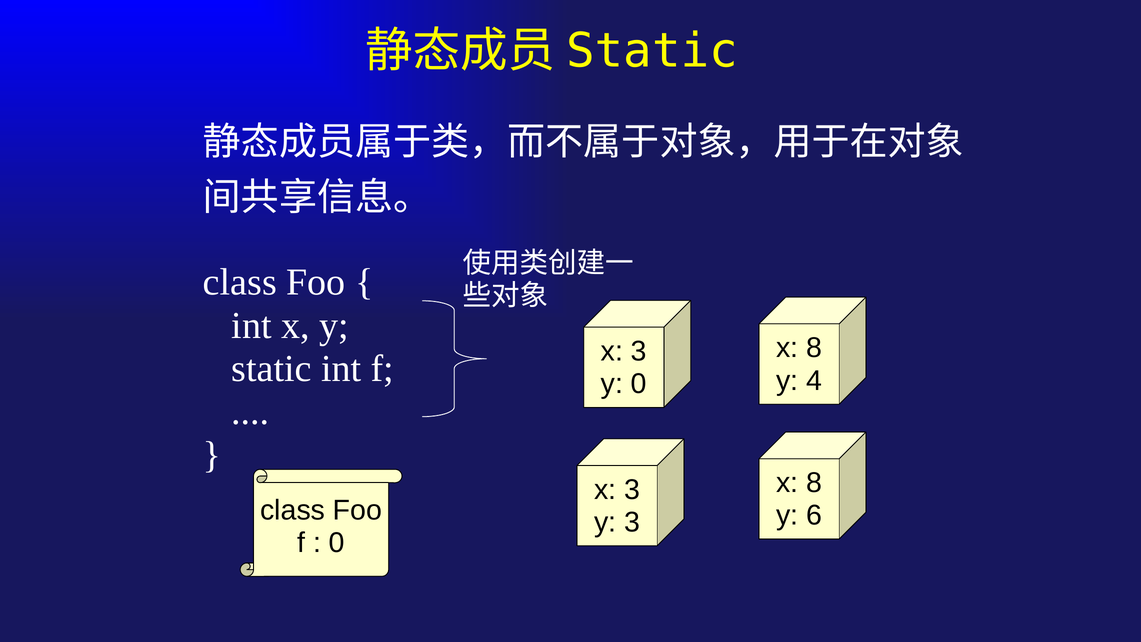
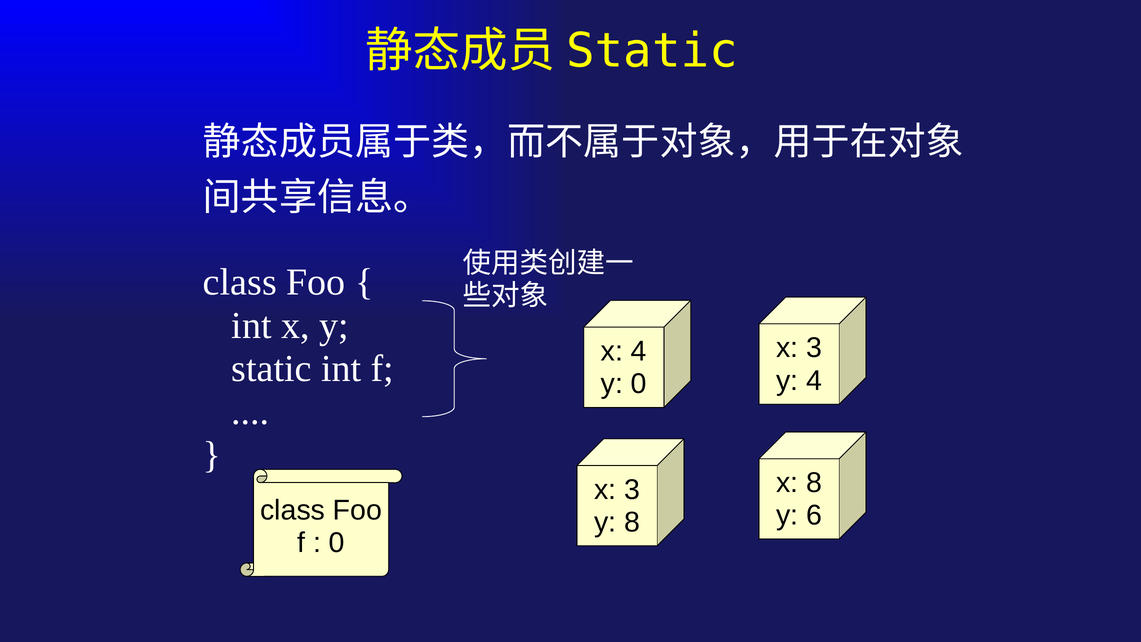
8 at (814, 348): 8 -> 3
3 at (639, 351): 3 -> 4
y 3: 3 -> 8
